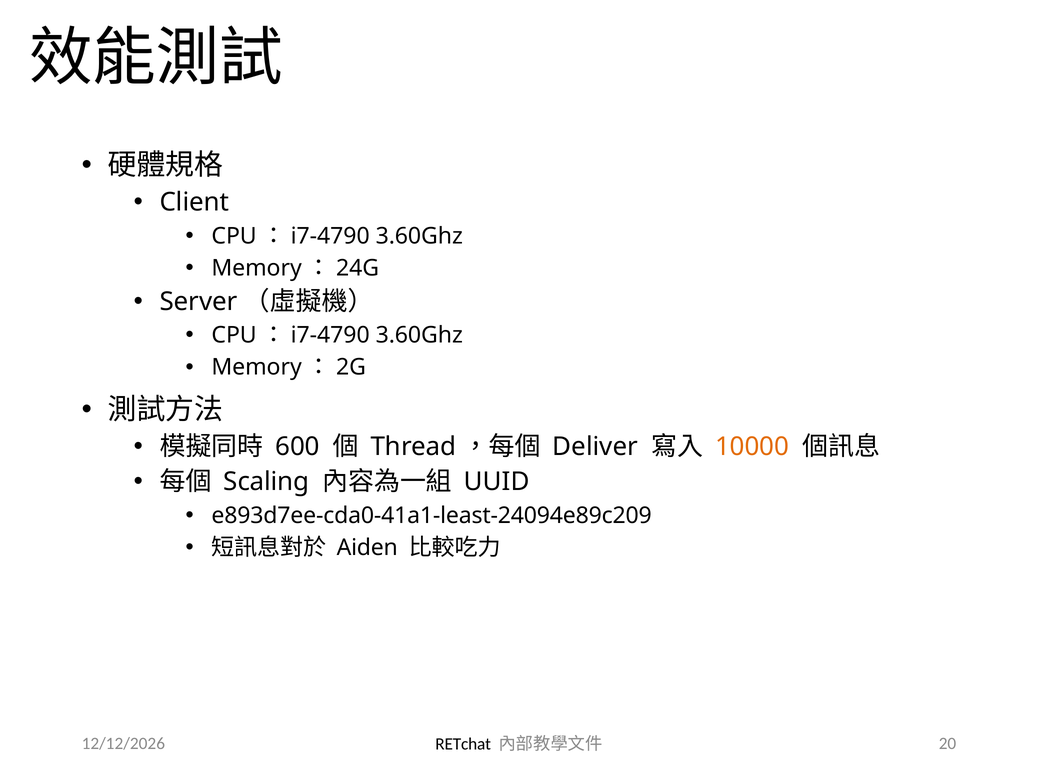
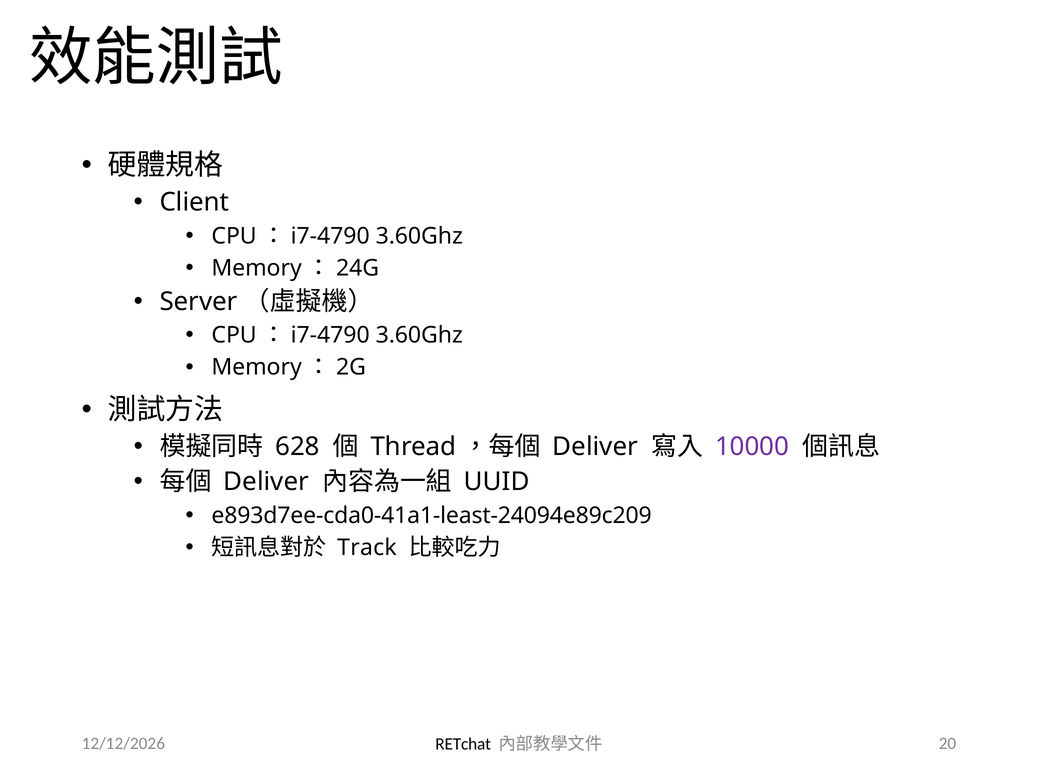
600: 600 -> 628
10000 colour: orange -> purple
Scaling at (266, 482): Scaling -> Deliver
Aiden: Aiden -> Track
